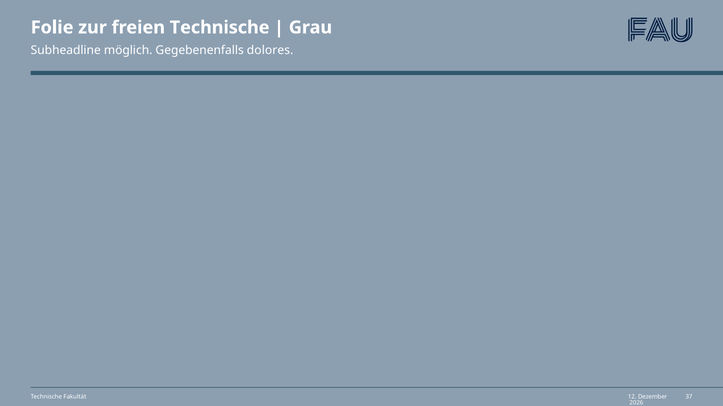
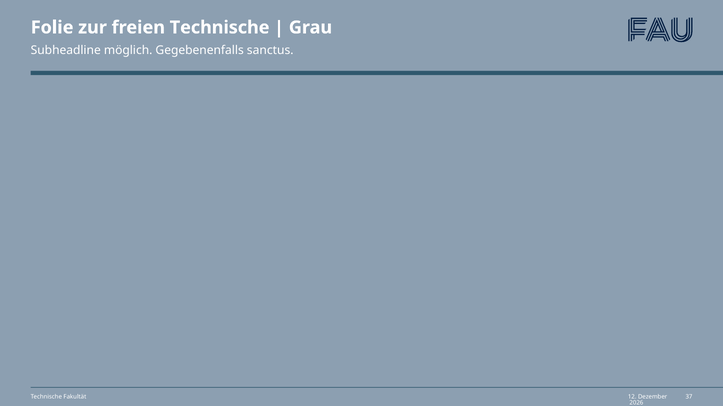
dolores: dolores -> sanctus
